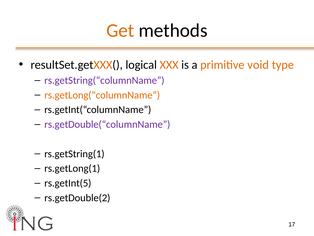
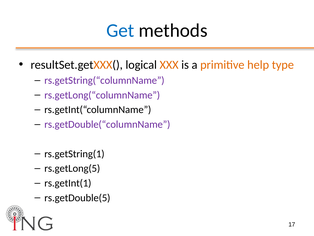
Get colour: orange -> blue
void: void -> help
rs.getLong(“columnName colour: orange -> purple
rs.getLong(1: rs.getLong(1 -> rs.getLong(5
rs.getInt(5: rs.getInt(5 -> rs.getInt(1
rs.getDouble(2: rs.getDouble(2 -> rs.getDouble(5
